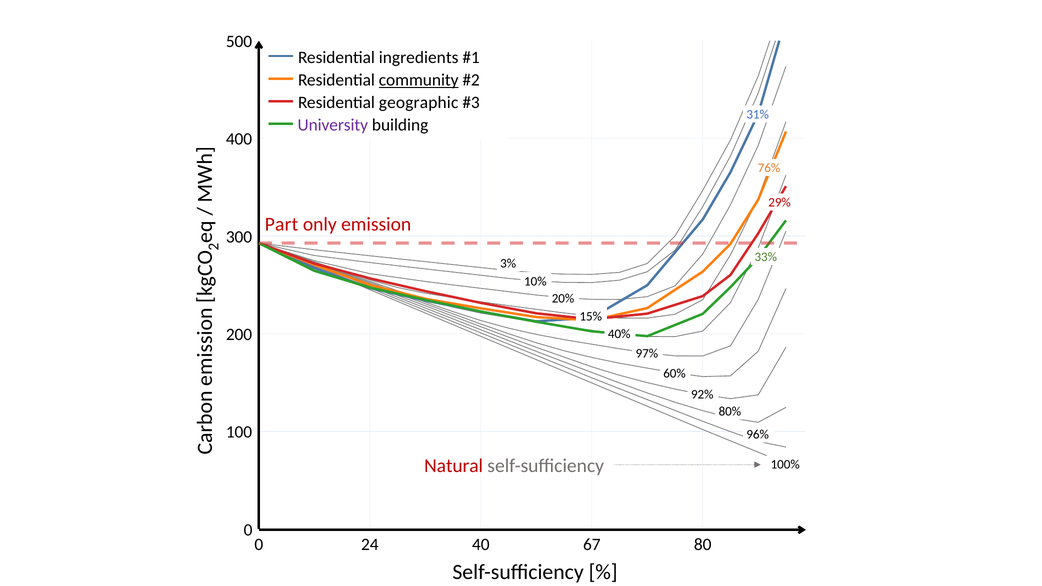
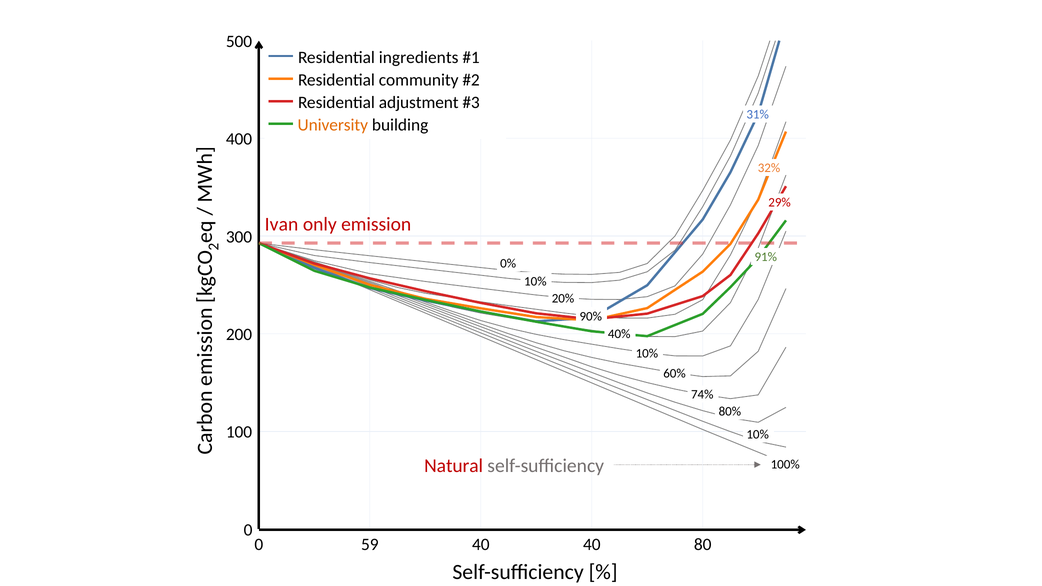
community underline: present -> none
geographic: geographic -> adjustment
University colour: purple -> orange
76%: 76% -> 32%
Part: Part -> Ivan
33%: 33% -> 91%
3%: 3% -> 0%
15%: 15% -> 90%
97% at (647, 354): 97% -> 10%
92%: 92% -> 74%
96% at (758, 434): 96% -> 10%
24: 24 -> 59
40 67: 67 -> 40
